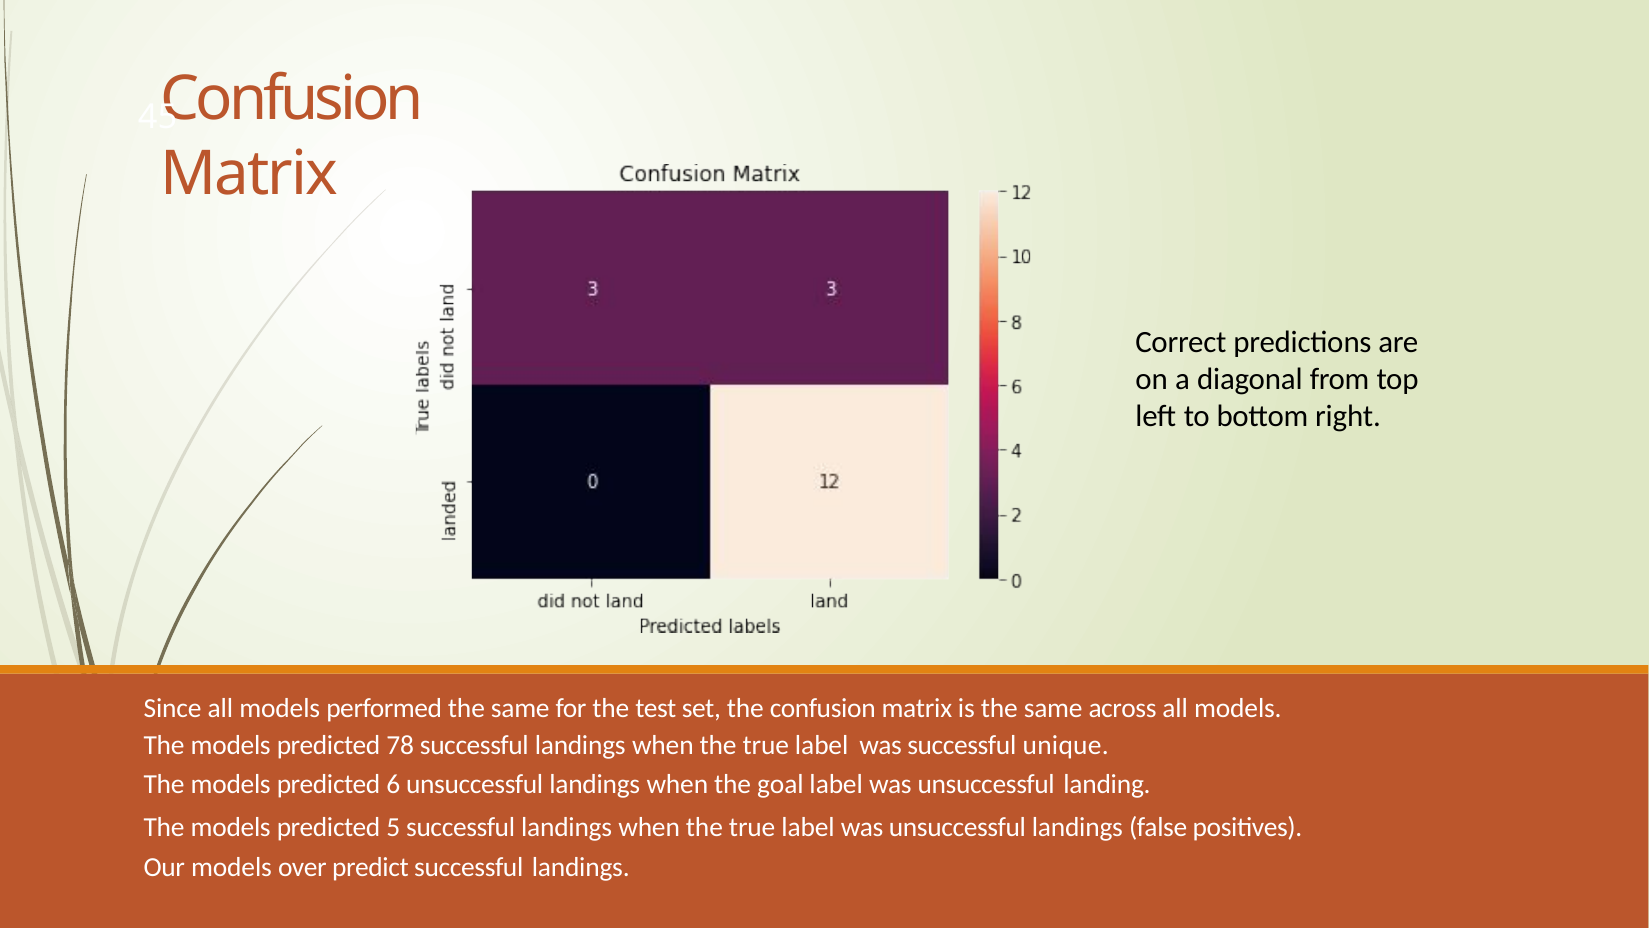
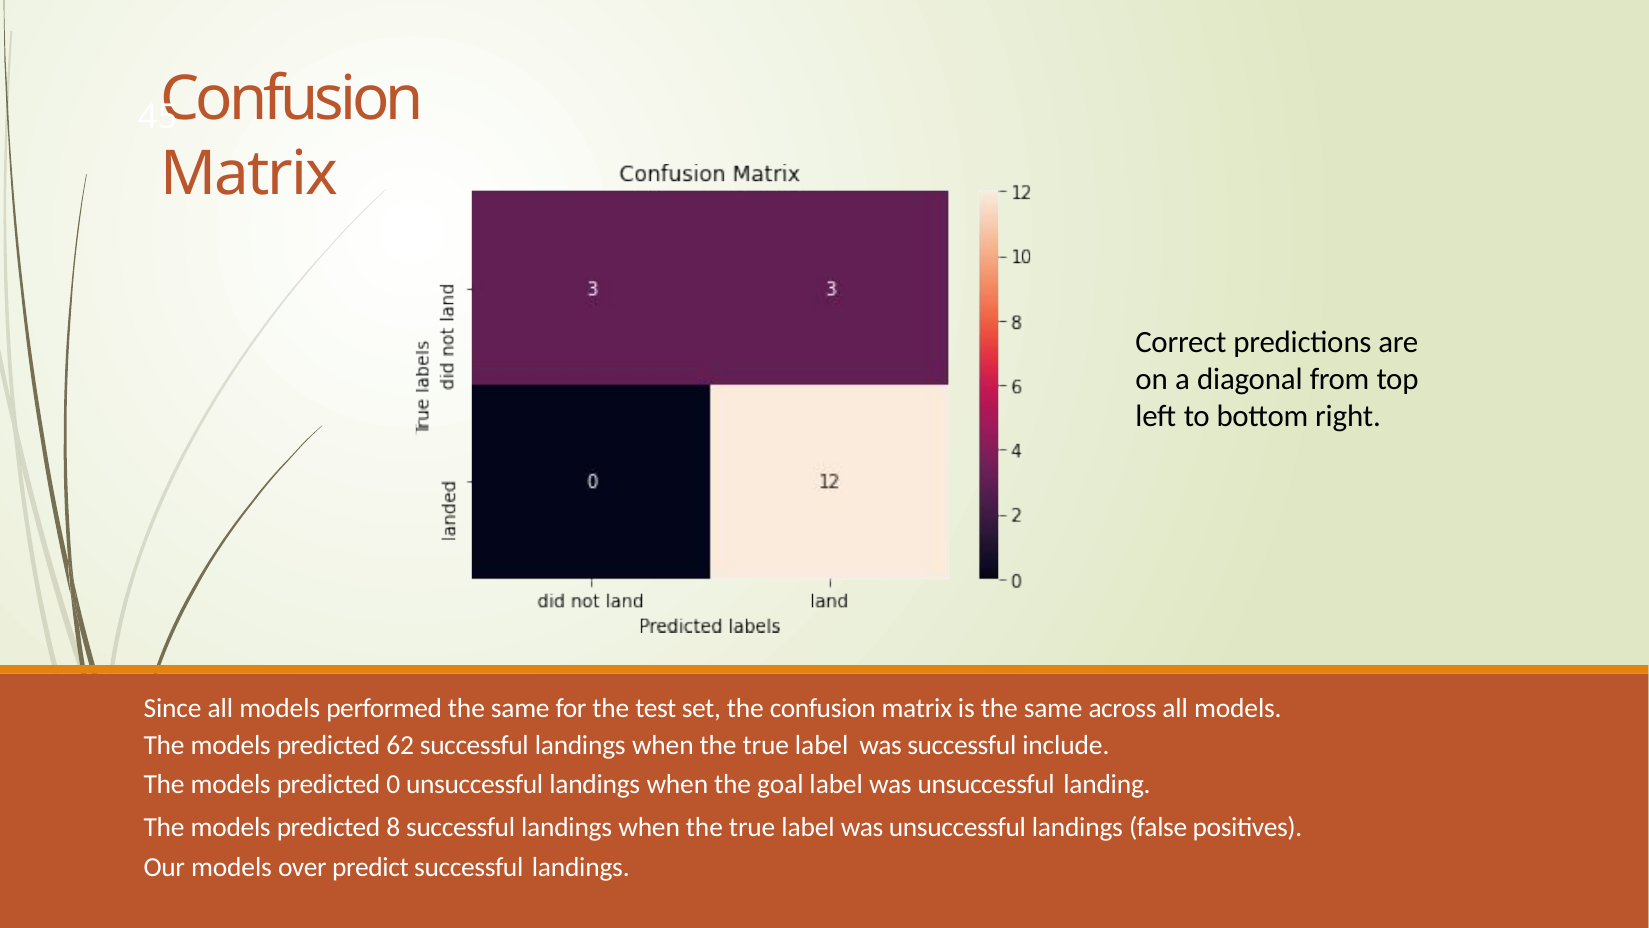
78: 78 -> 62
unique: unique -> include
6: 6 -> 0
5: 5 -> 8
